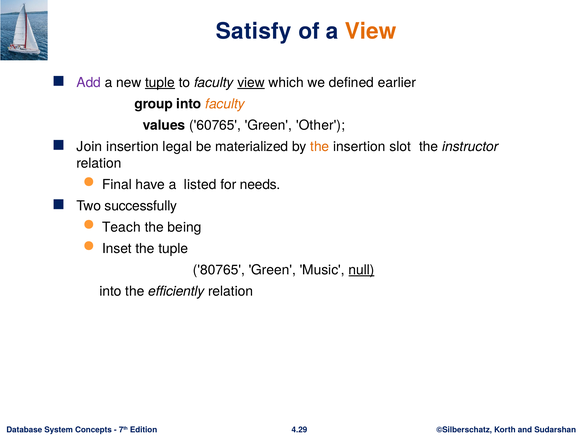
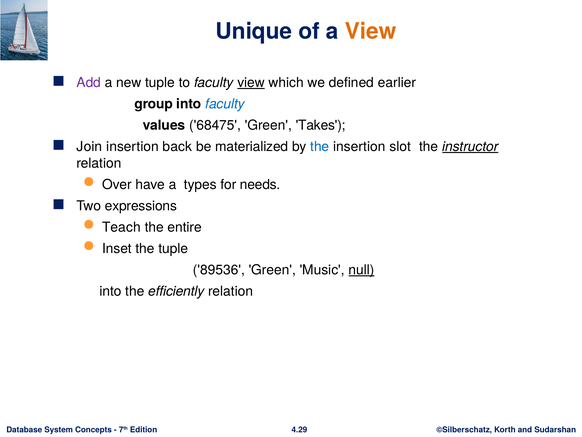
Satisfy: Satisfy -> Unique
tuple at (160, 83) underline: present -> none
faculty at (225, 104) colour: orange -> blue
60765: 60765 -> 68475
Other: Other -> Takes
legal: legal -> back
the at (320, 146) colour: orange -> blue
instructor underline: none -> present
Final: Final -> Over
listed: listed -> types
successfully: successfully -> expressions
being: being -> entire
80765: 80765 -> 89536
